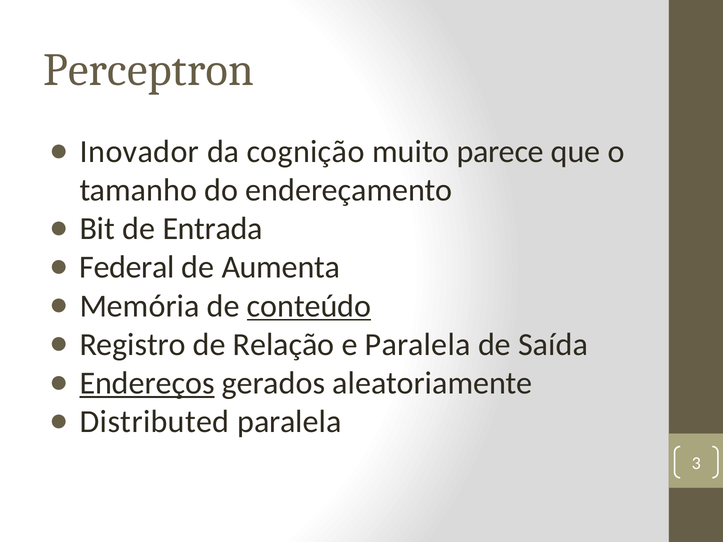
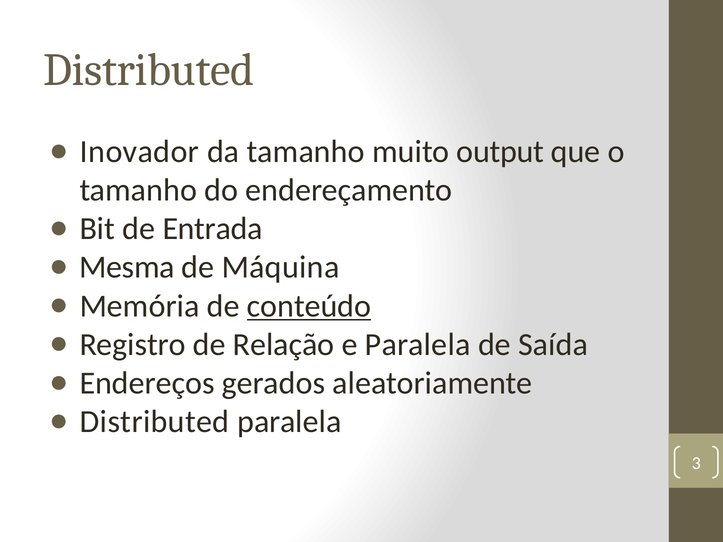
Perceptron at (149, 70): Perceptron -> Distributed
da cognição: cognição -> tamanho
parece: parece -> output
Federal: Federal -> Mesma
Aumenta: Aumenta -> Máquina
Endereços underline: present -> none
